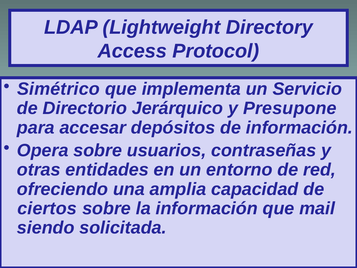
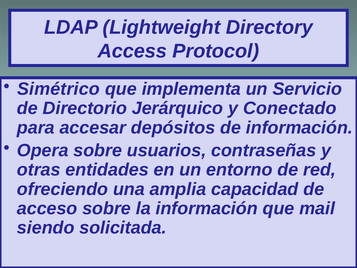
Presupone: Presupone -> Conectado
ciertos: ciertos -> acceso
